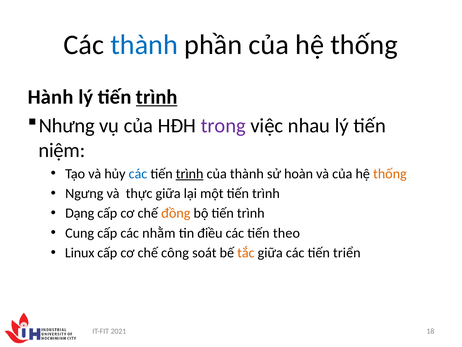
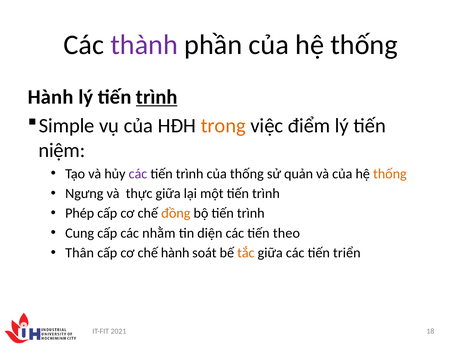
thành at (144, 45) colour: blue -> purple
Nhưng: Nhưng -> Simple
trong colour: purple -> orange
nhau: nhau -> điểm
các at (138, 173) colour: blue -> purple
trình at (190, 173) underline: present -> none
của thành: thành -> thống
hoàn: hoàn -> quản
Dạng: Dạng -> Phép
điều: điều -> diện
Linux: Linux -> Thân
chế công: công -> hành
